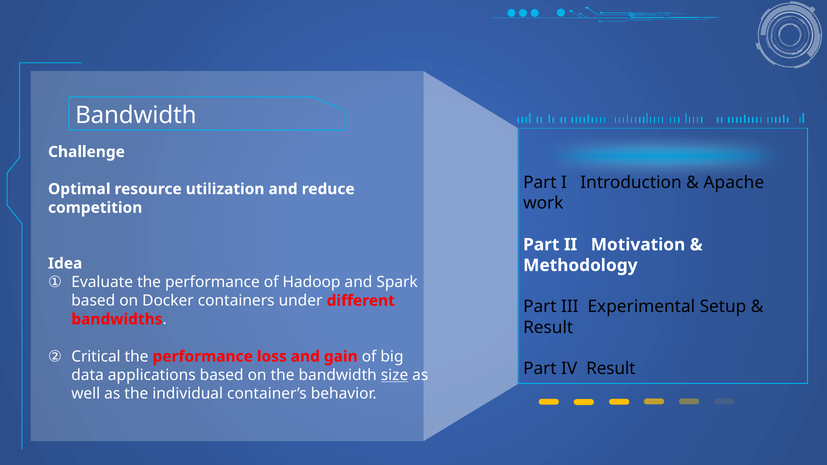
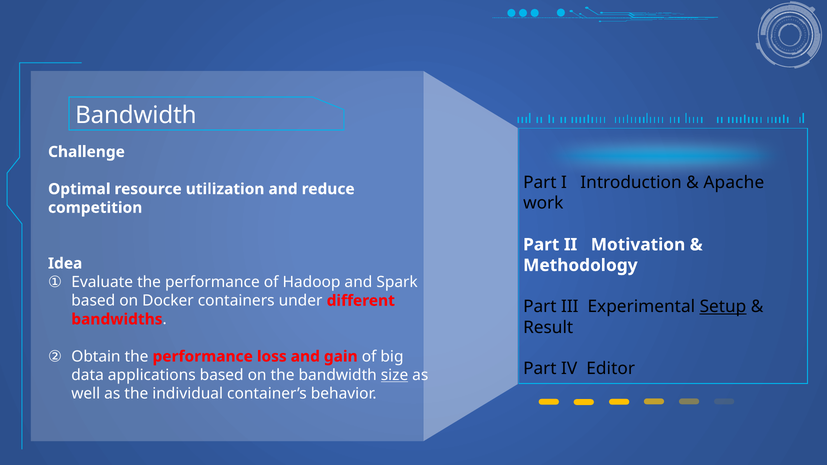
Setup underline: none -> present
Critical: Critical -> Obtain
IV Result: Result -> Editor
